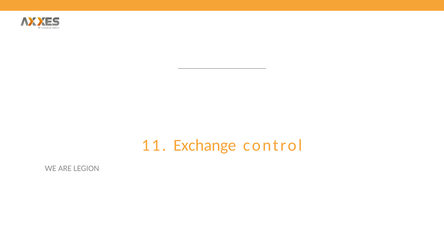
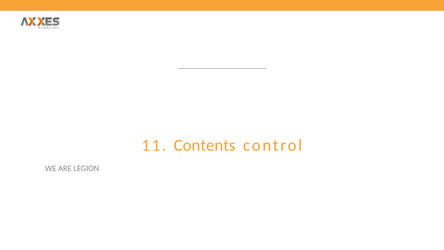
Exchange: Exchange -> Contents
